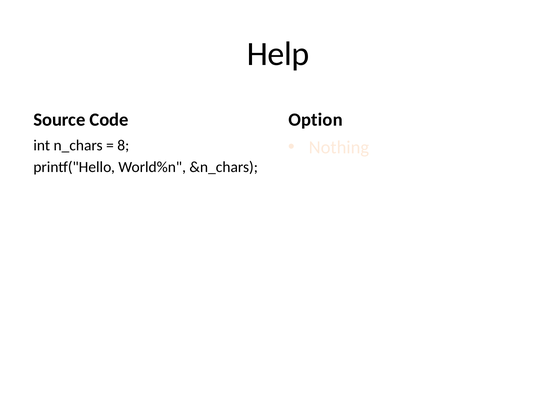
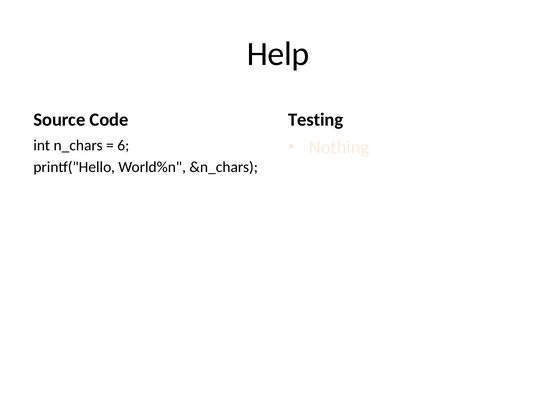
Option: Option -> Testing
8: 8 -> 6
